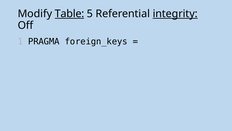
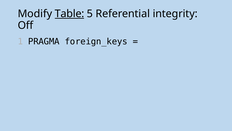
integrity underline: present -> none
